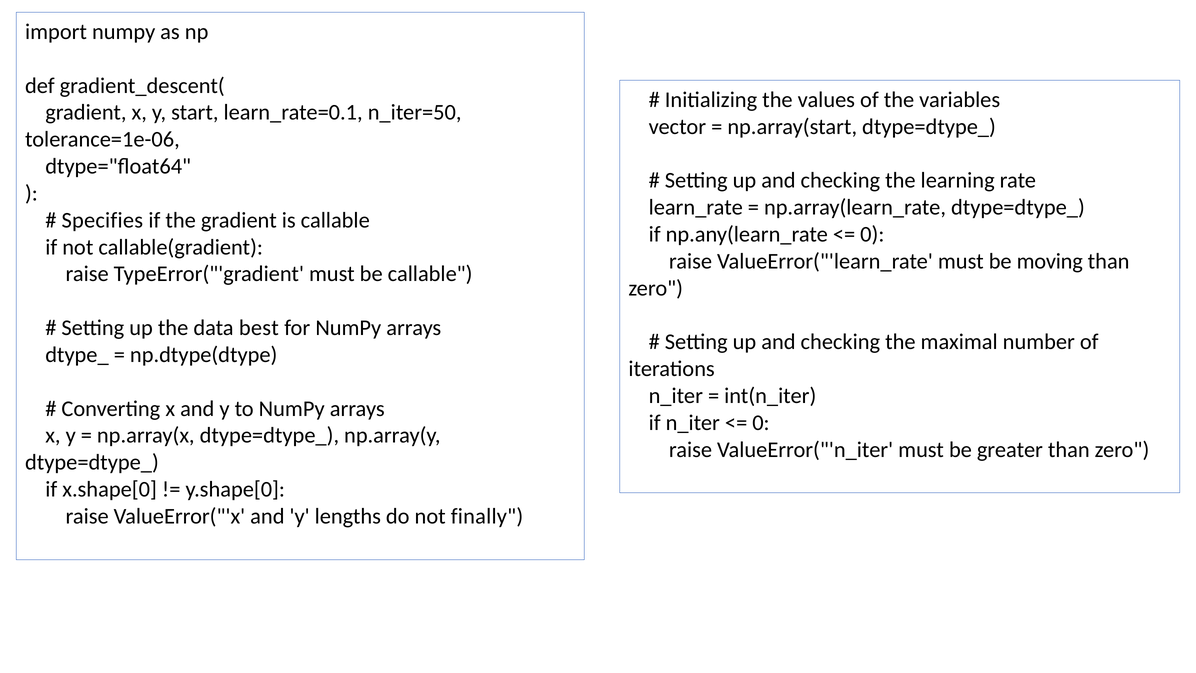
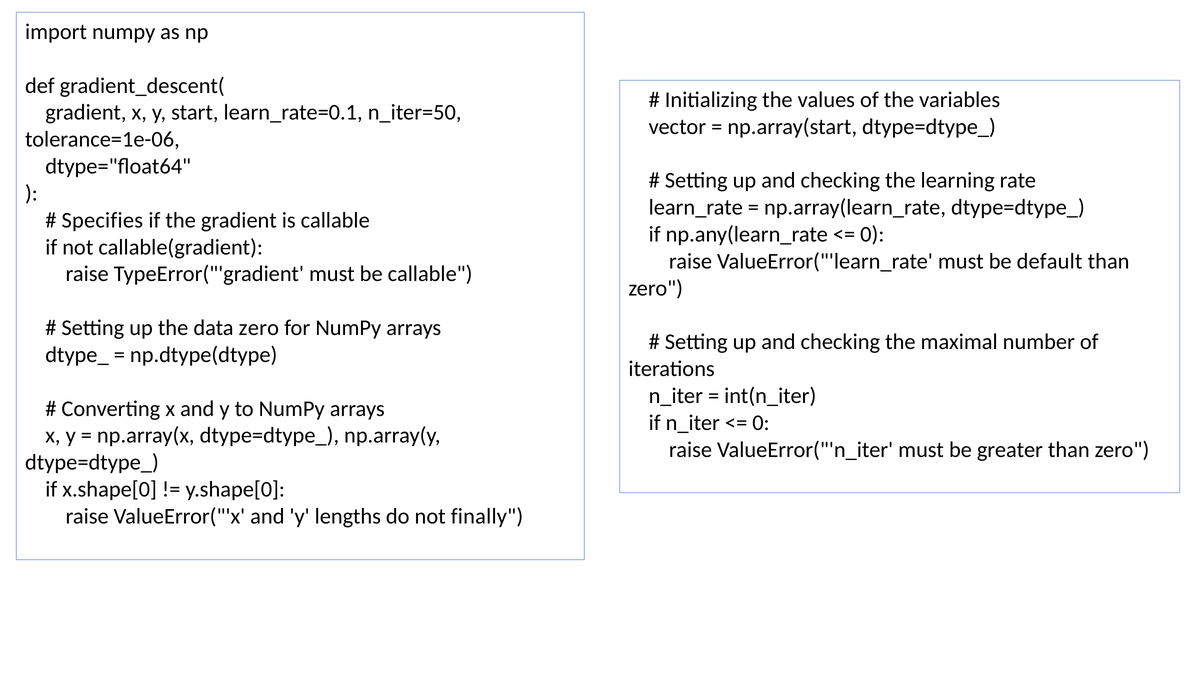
moving: moving -> default
data best: best -> zero
